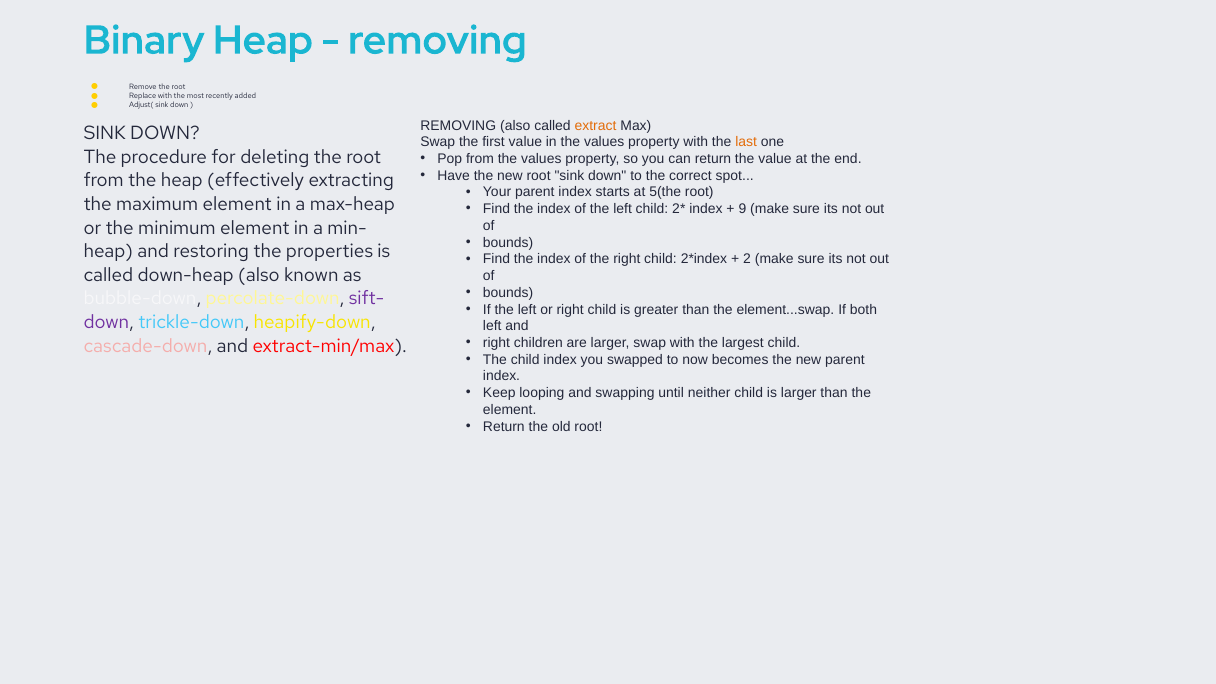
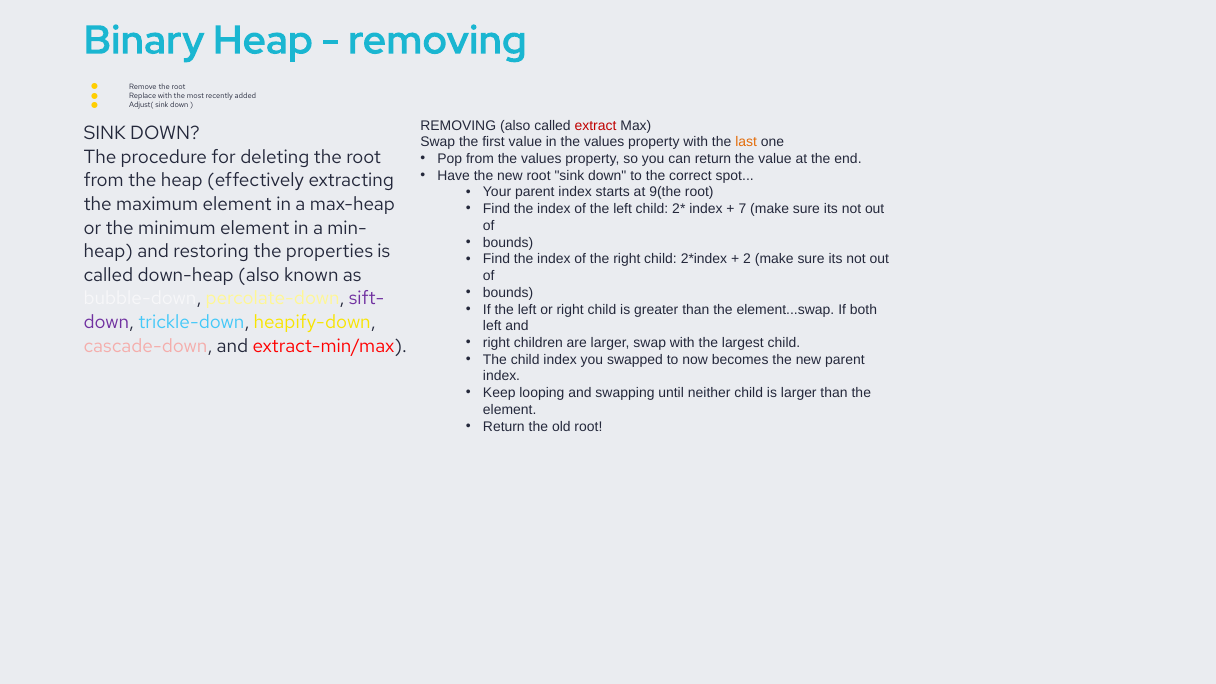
extract colour: orange -> red
5(the: 5(the -> 9(the
9: 9 -> 7
